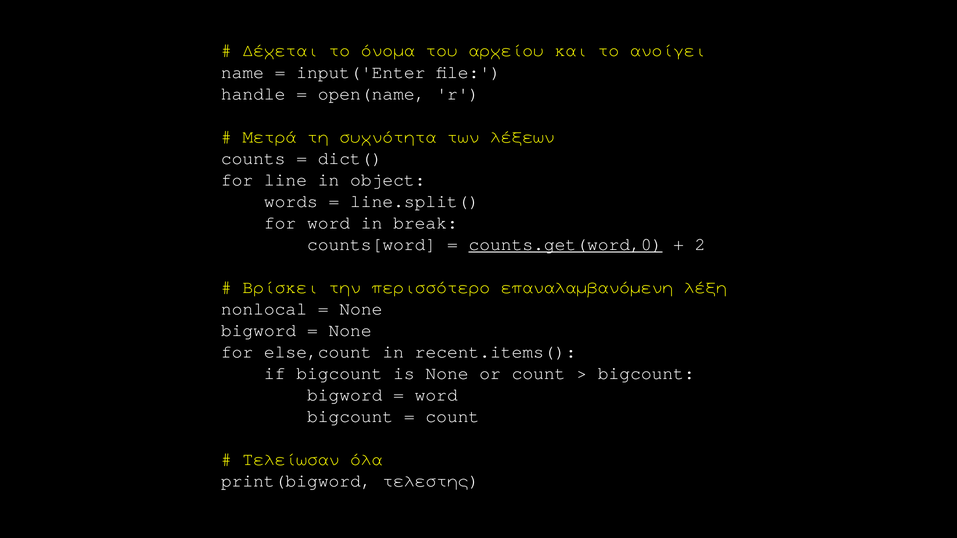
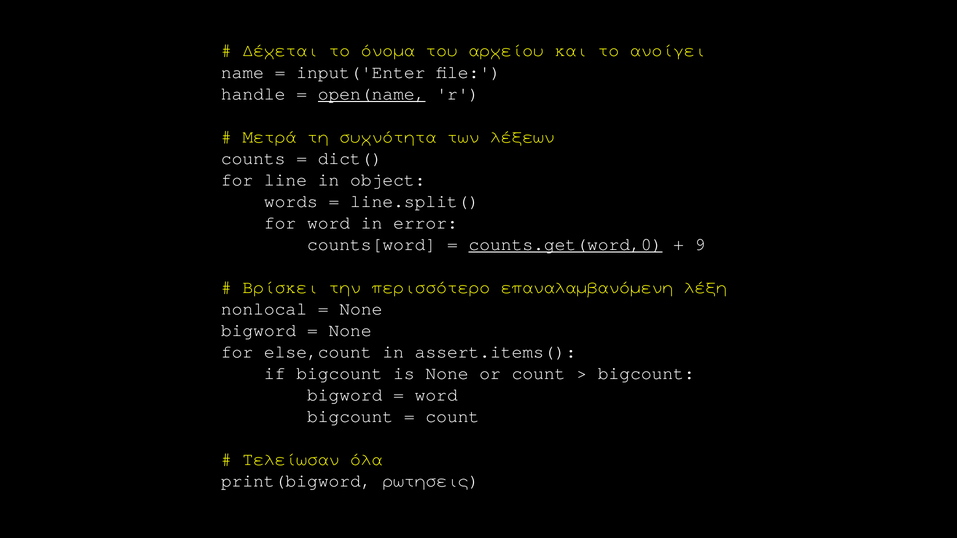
open(name underline: none -> present
break: break -> error
2: 2 -> 9
recent.items(: recent.items( -> assert.items(
τελεστής: τελεστής -> ρωτήσεις
